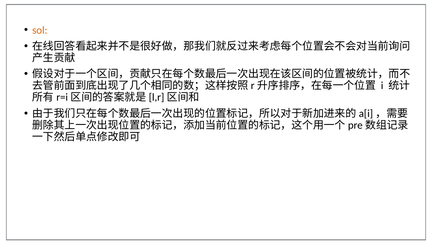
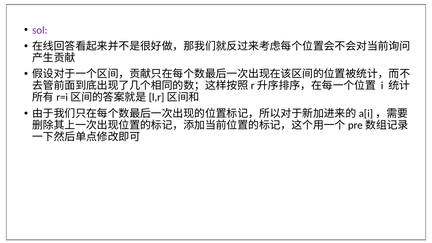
sol colour: orange -> purple
